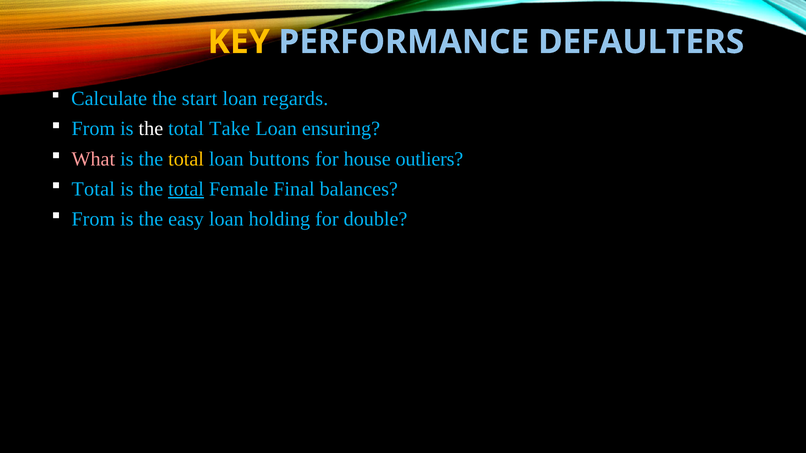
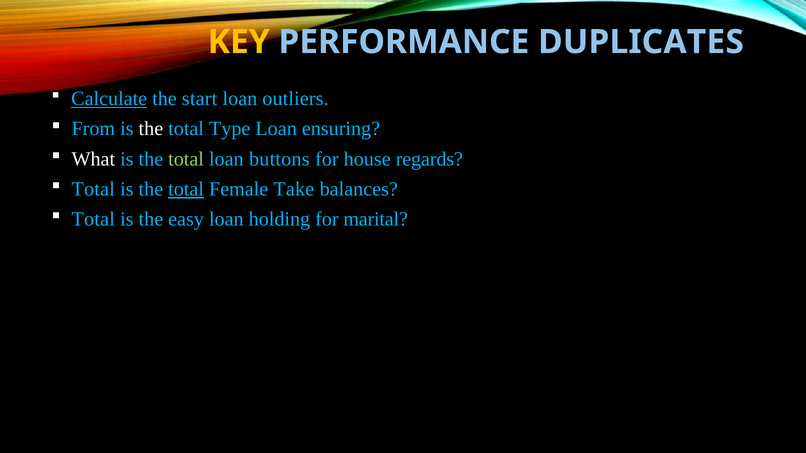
DEFAULTERS: DEFAULTERS -> DUPLICATES
Calculate underline: none -> present
regards: regards -> outliers
Take: Take -> Type
What colour: pink -> white
total at (186, 159) colour: yellow -> light green
outliers: outliers -> regards
Final: Final -> Take
From at (93, 219): From -> Total
double: double -> marital
